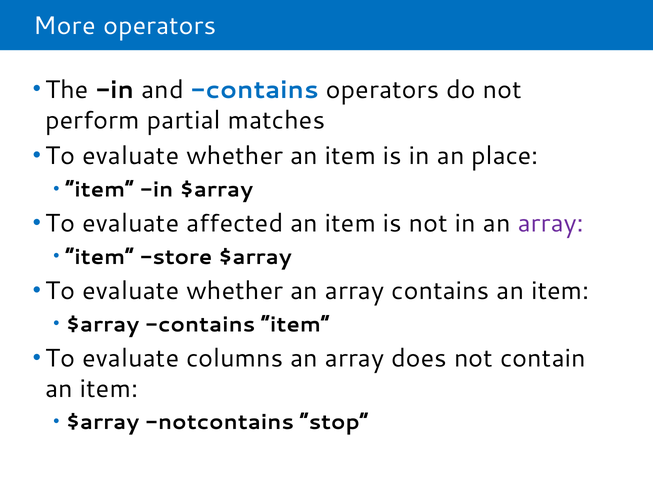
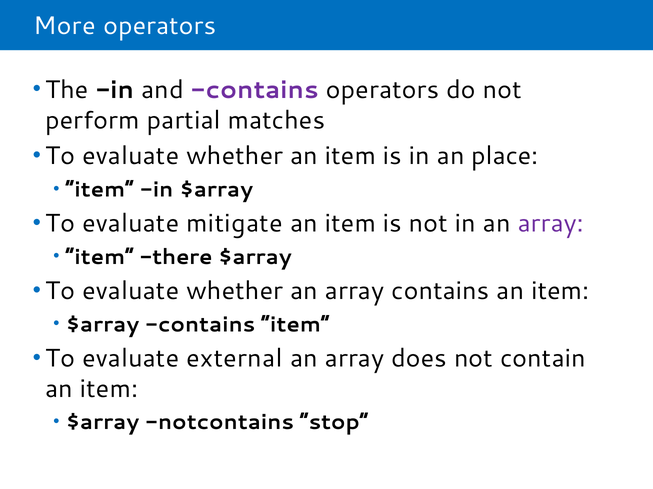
contains at (255, 90) colour: blue -> purple
affected: affected -> mitigate
store: store -> there
columns: columns -> external
